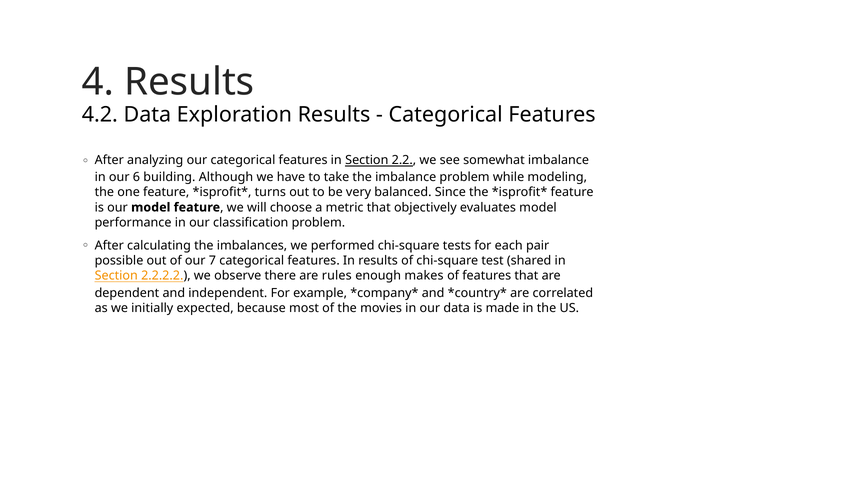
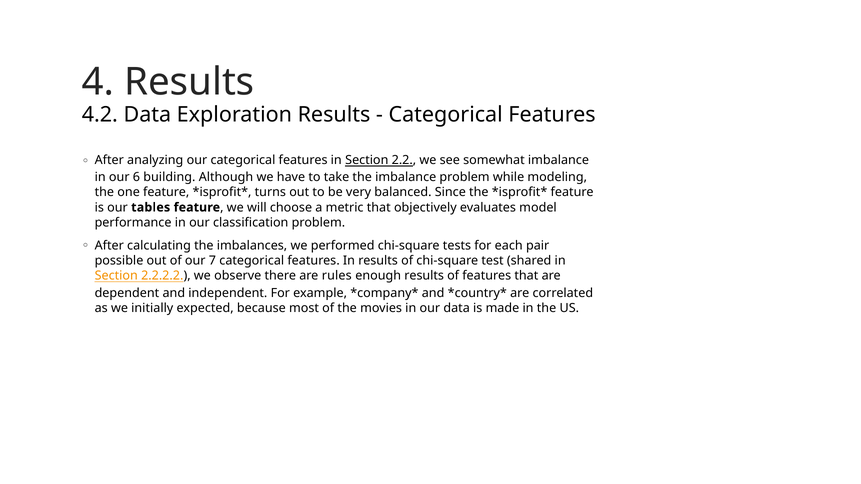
our model: model -> tables
enough makes: makes -> results
